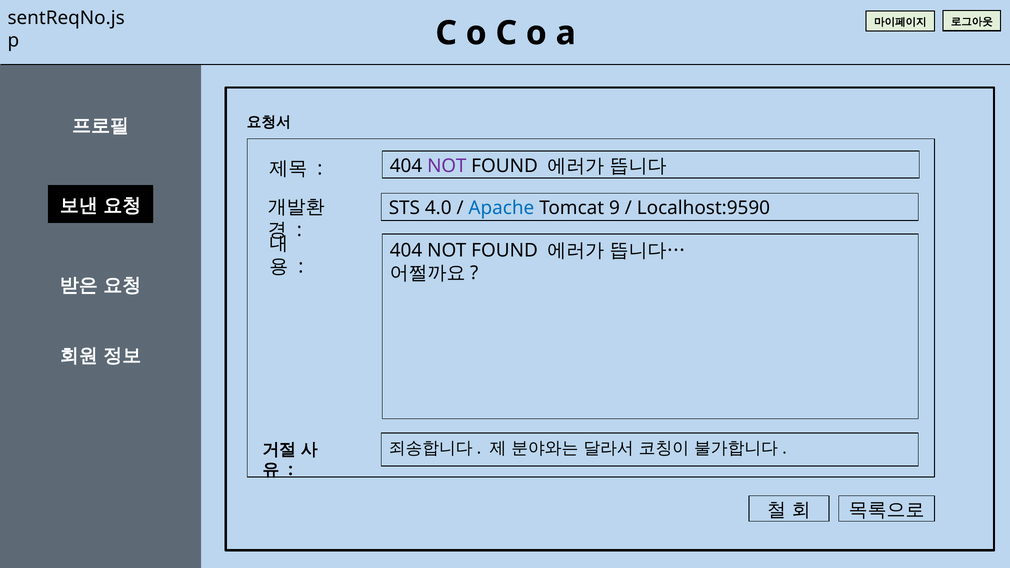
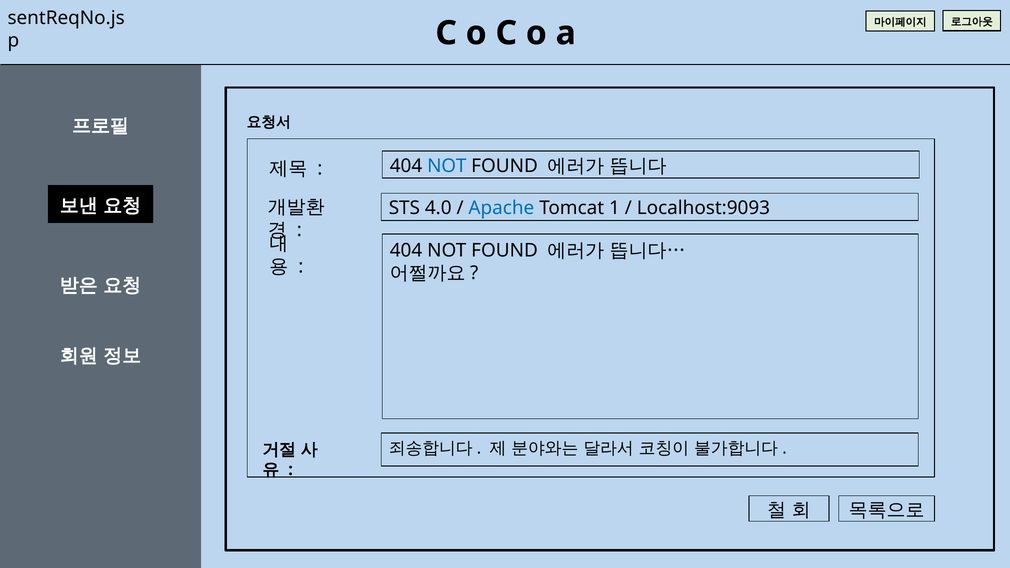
NOT at (447, 166) colour: purple -> blue
9: 9 -> 1
Localhost:9590: Localhost:9590 -> Localhost:9093
